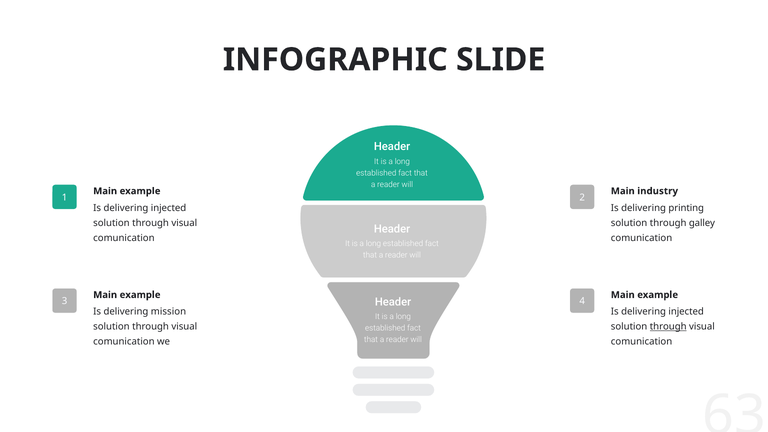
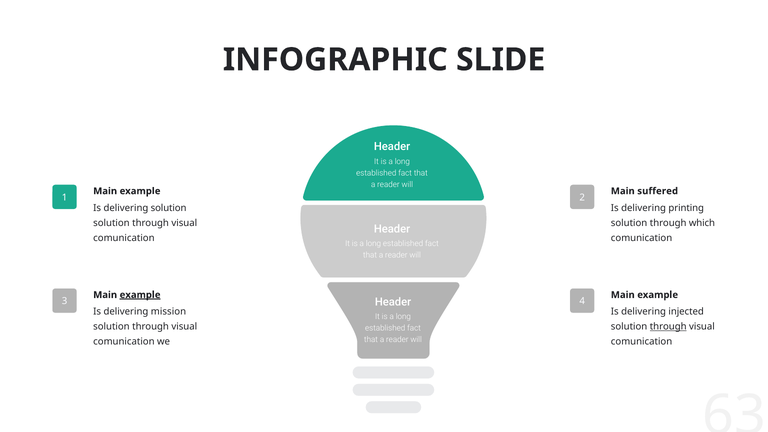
industry: industry -> suffered
injected at (169, 208): injected -> solution
galley: galley -> which
example at (140, 295) underline: none -> present
